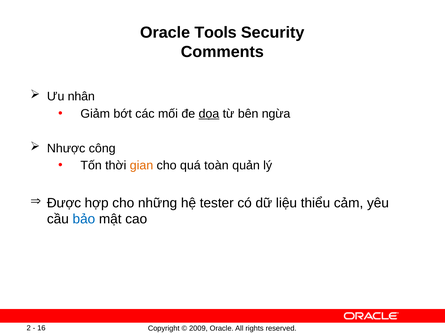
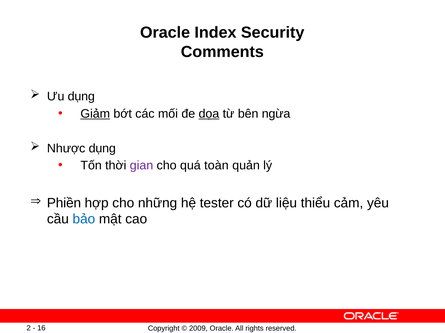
Tools: Tools -> Index
Ưu nhân: nhân -> dụng
Giảm underline: none -> present
Nhược công: công -> dụng
gian colour: orange -> purple
Được: Được -> Phiền
